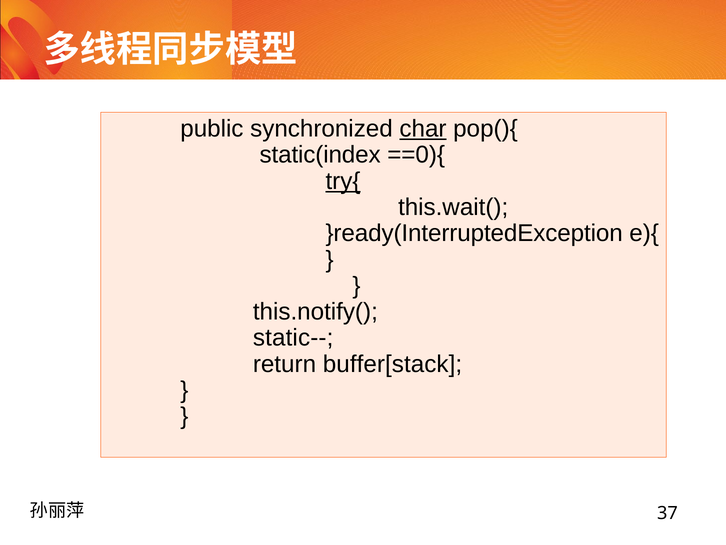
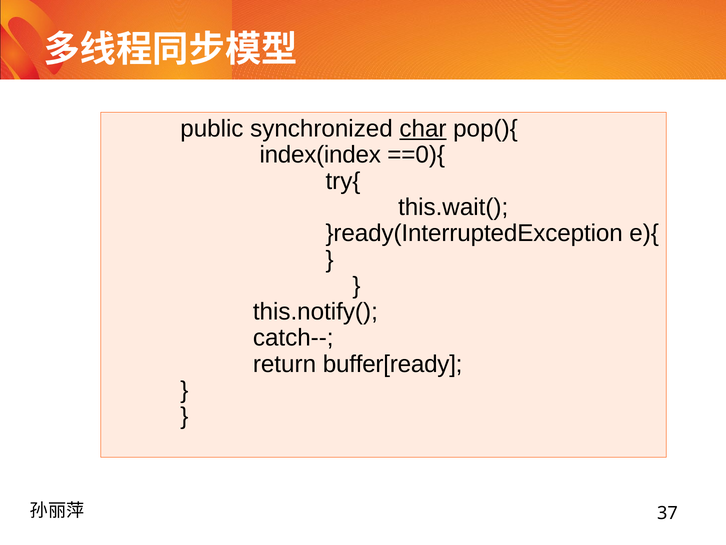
static(index: static(index -> index(index
try{ underline: present -> none
static--: static-- -> catch--
buffer[stack: buffer[stack -> buffer[ready
